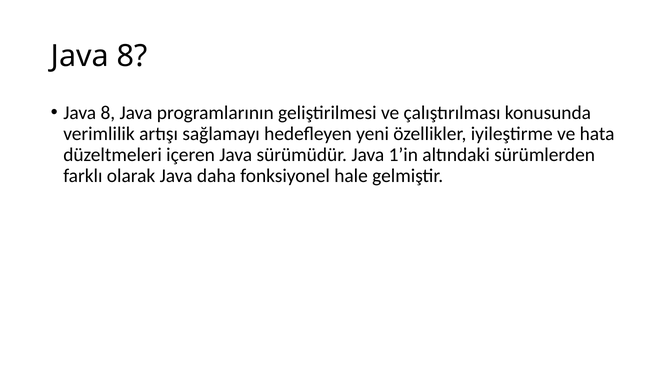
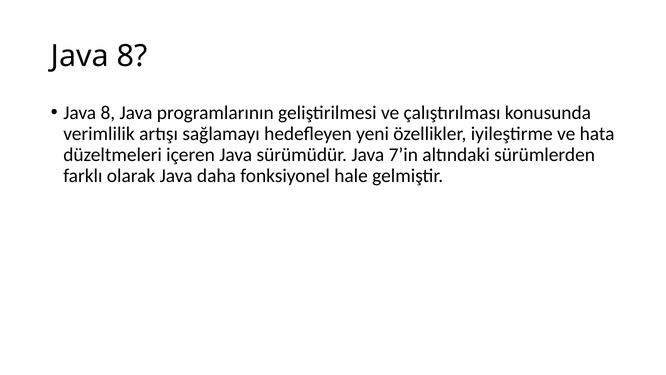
1’in: 1’in -> 7’in
